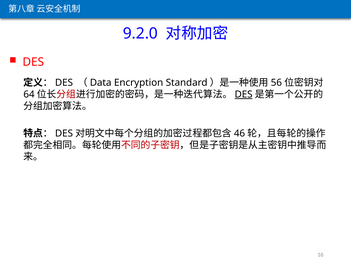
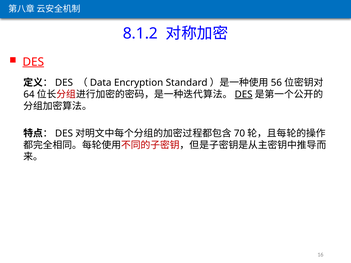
9.2.0: 9.2.0 -> 8.1.2
DES at (33, 62) underline: none -> present
46: 46 -> 70
